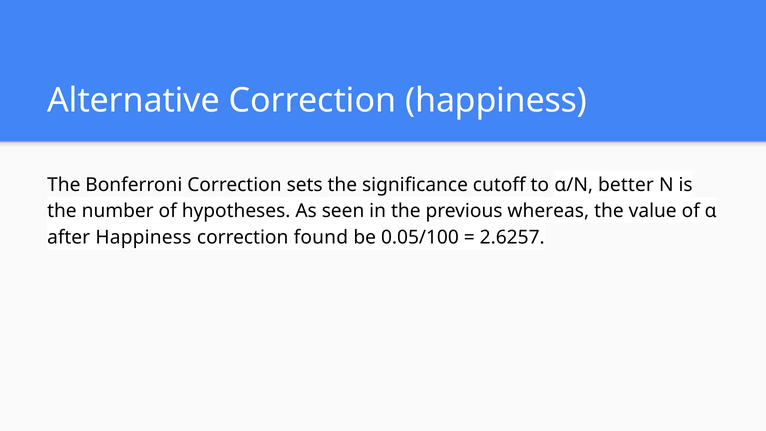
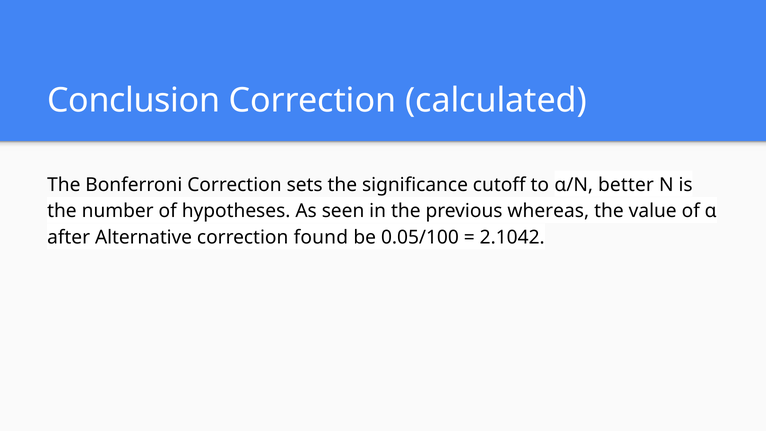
Alternative: Alternative -> Conclusion
Correction happiness: happiness -> calculated
after Happiness: Happiness -> Alternative
2.6257: 2.6257 -> 2.1042
